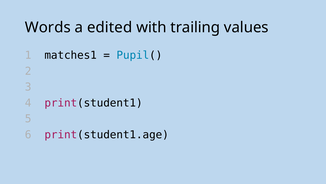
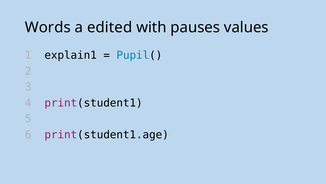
trailing: trailing -> pauses
matches1: matches1 -> explain1
